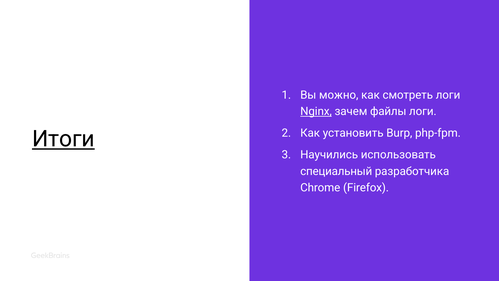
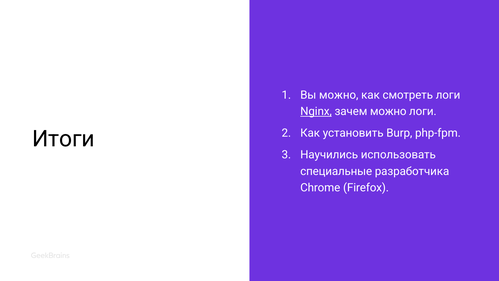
зачем файлы: файлы -> можно
Итоги underline: present -> none
специальный: специальный -> специальные
